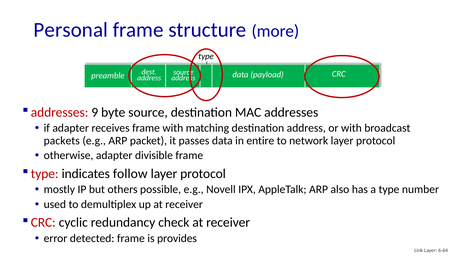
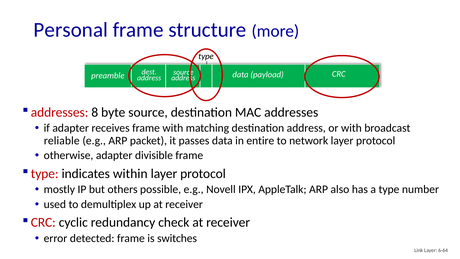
9: 9 -> 8
packets: packets -> reliable
follow: follow -> within
provides: provides -> switches
